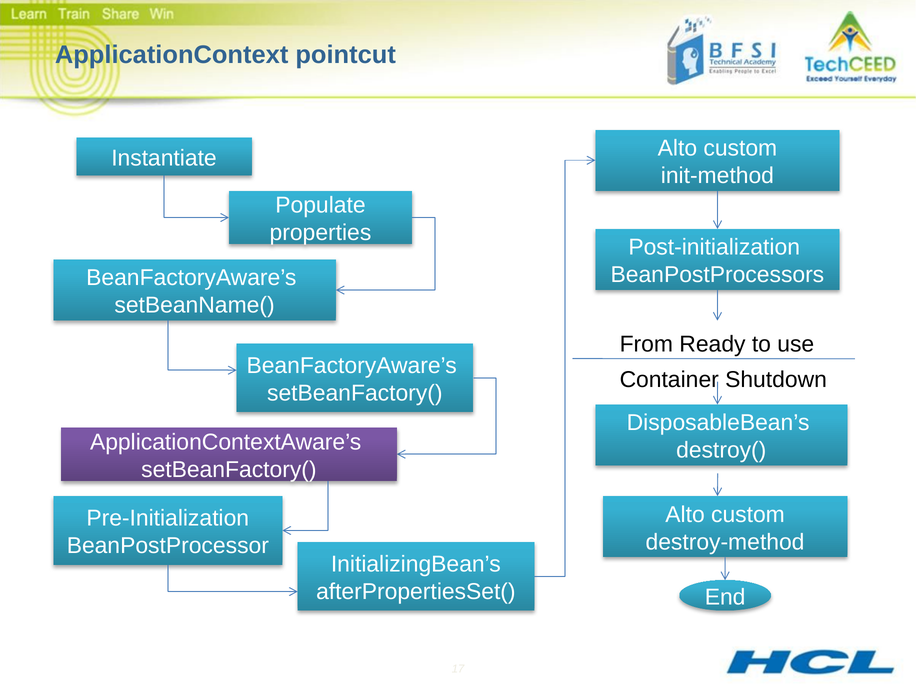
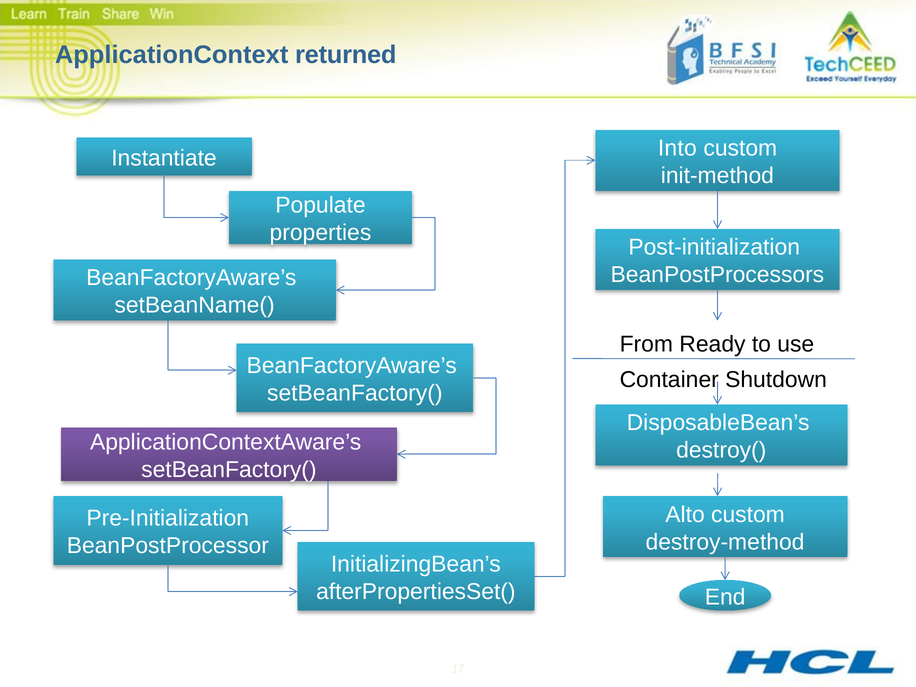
pointcut: pointcut -> returned
Alto at (677, 148): Alto -> Into
